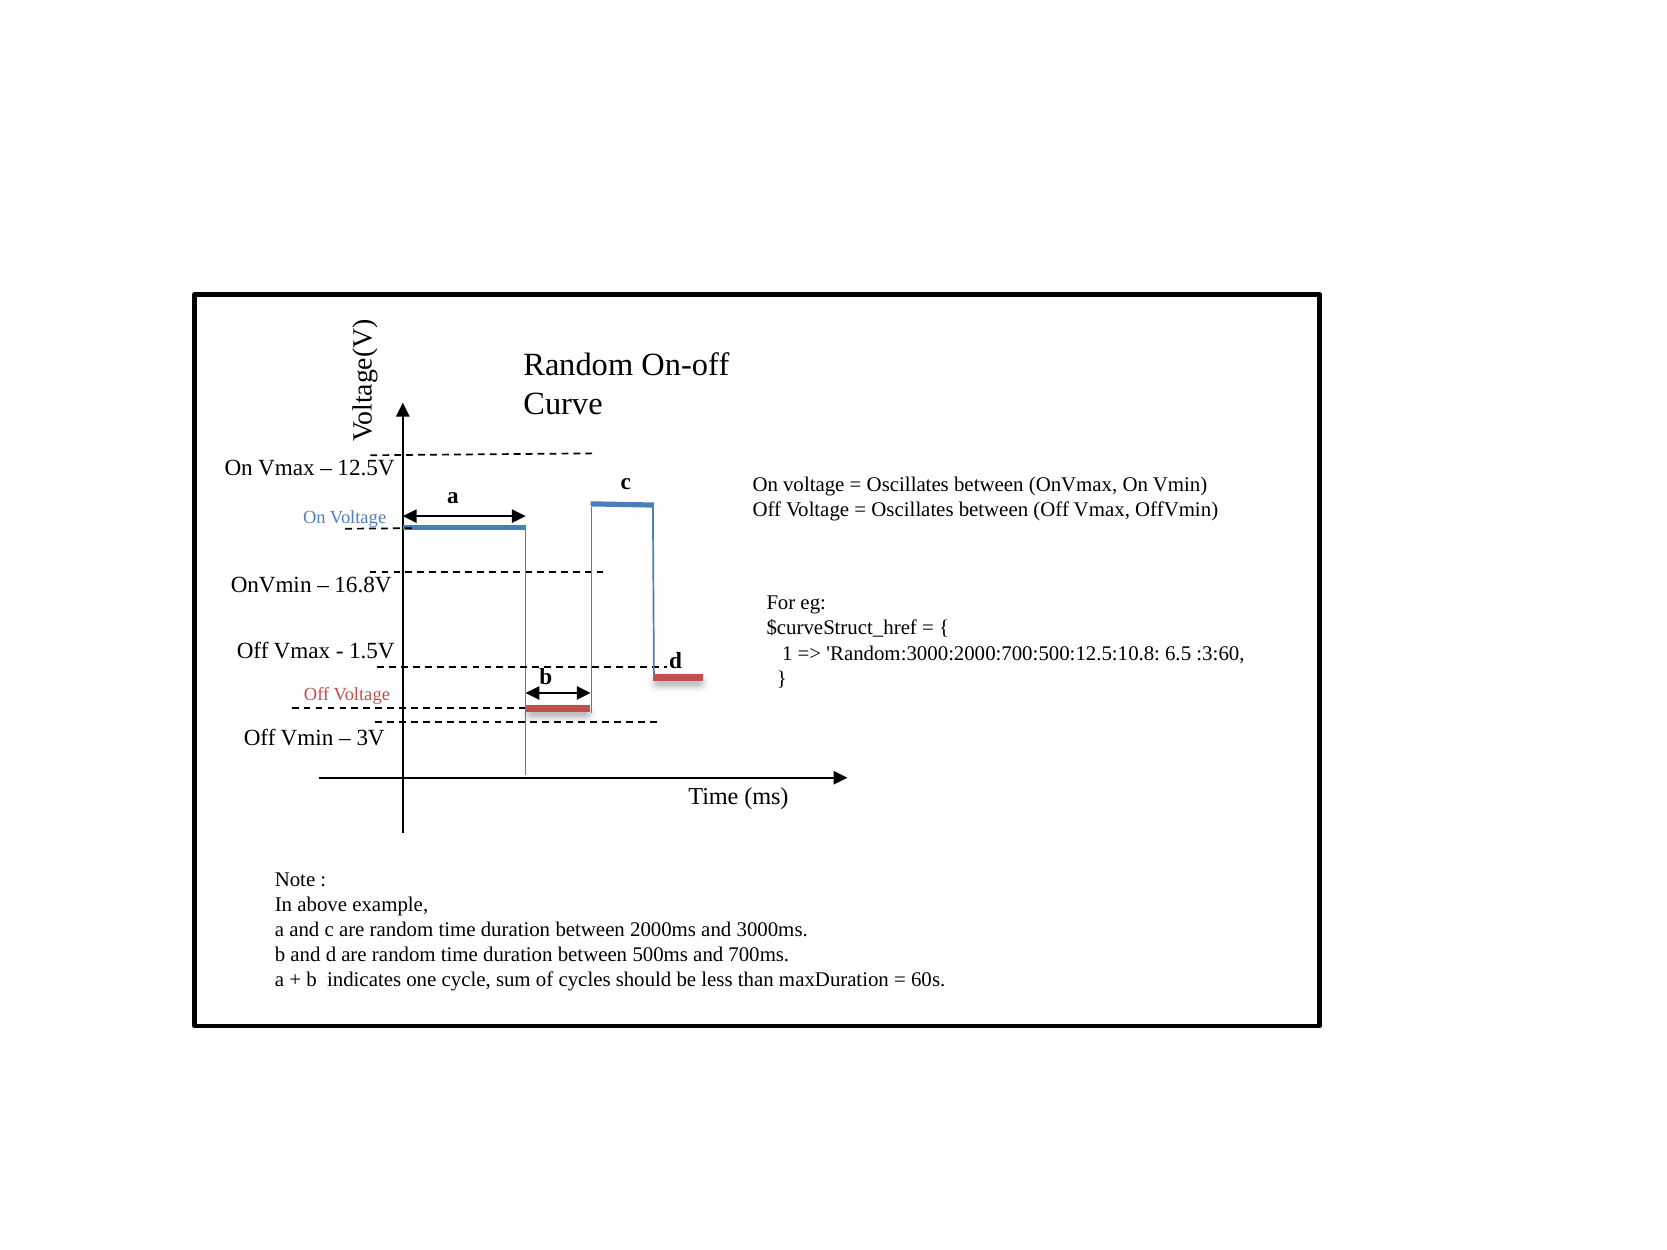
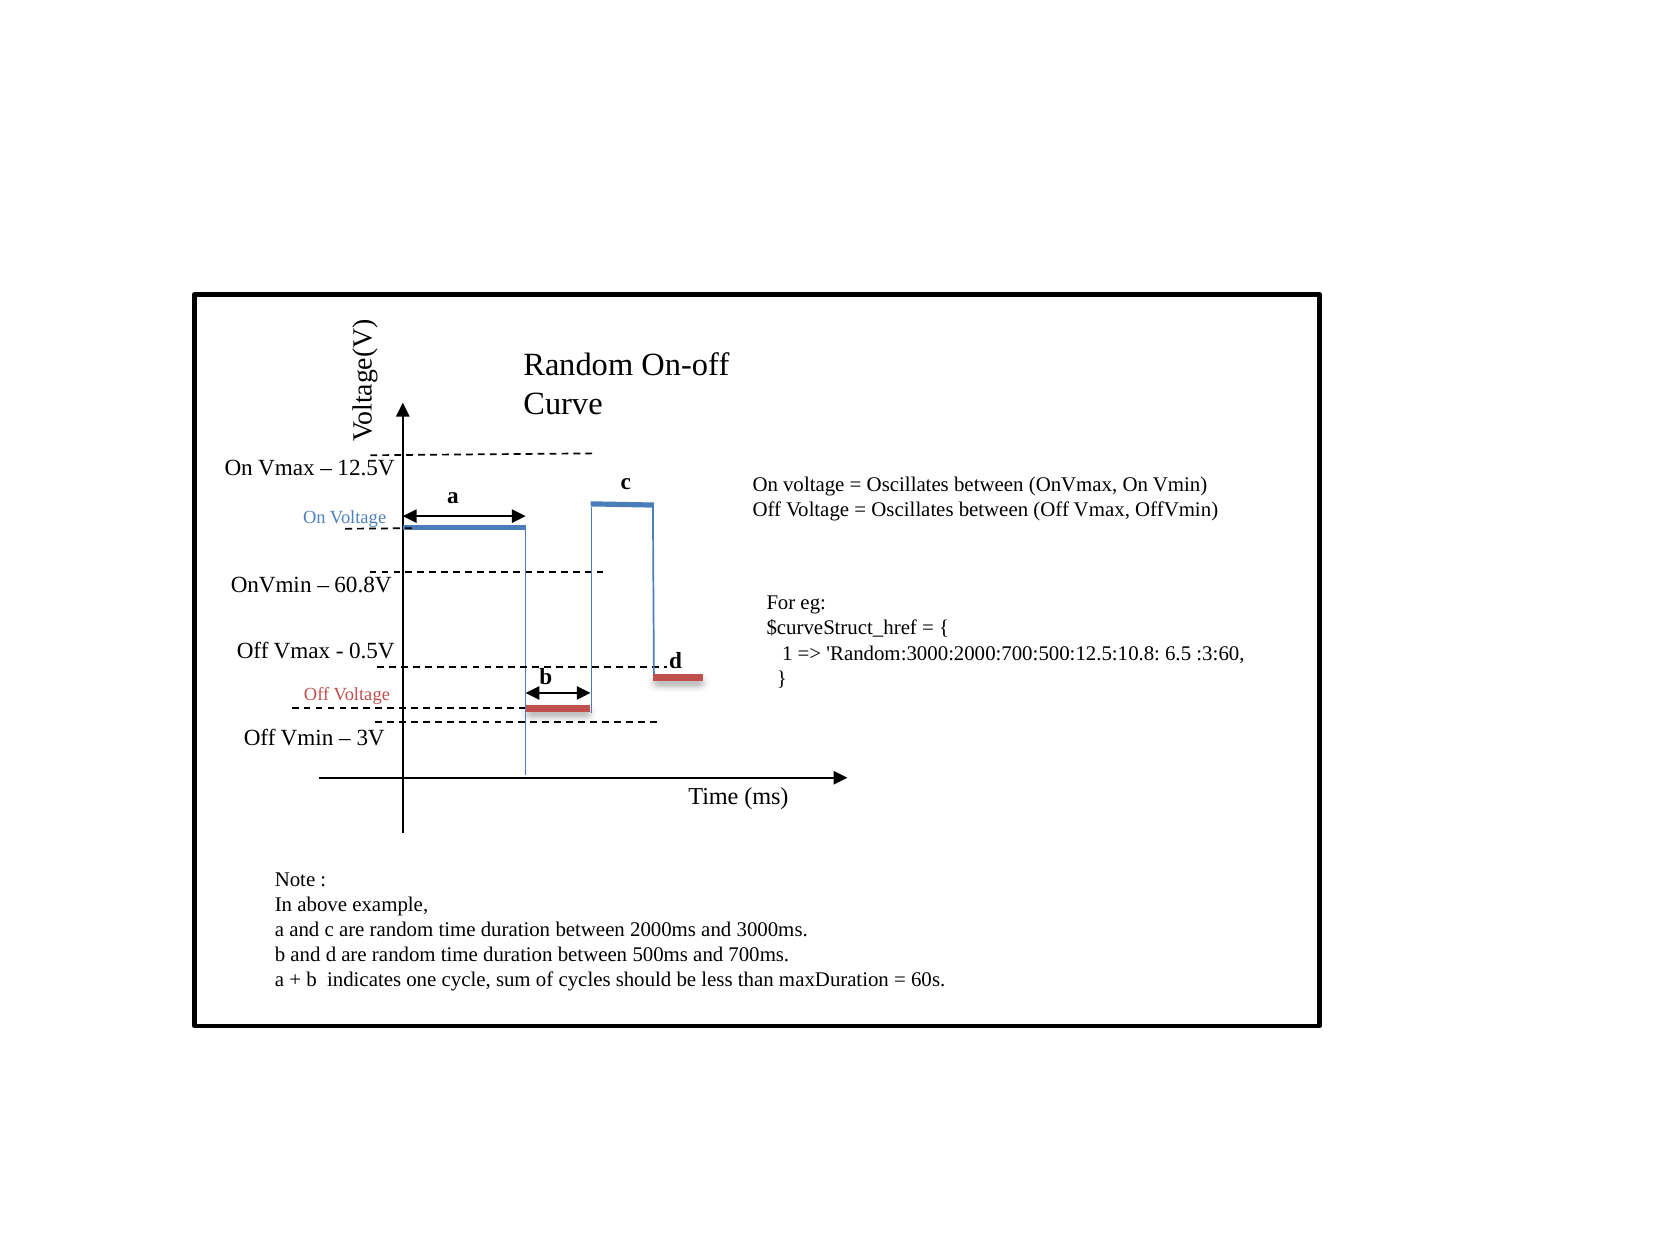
16.8V: 16.8V -> 60.8V
1.5V: 1.5V -> 0.5V
